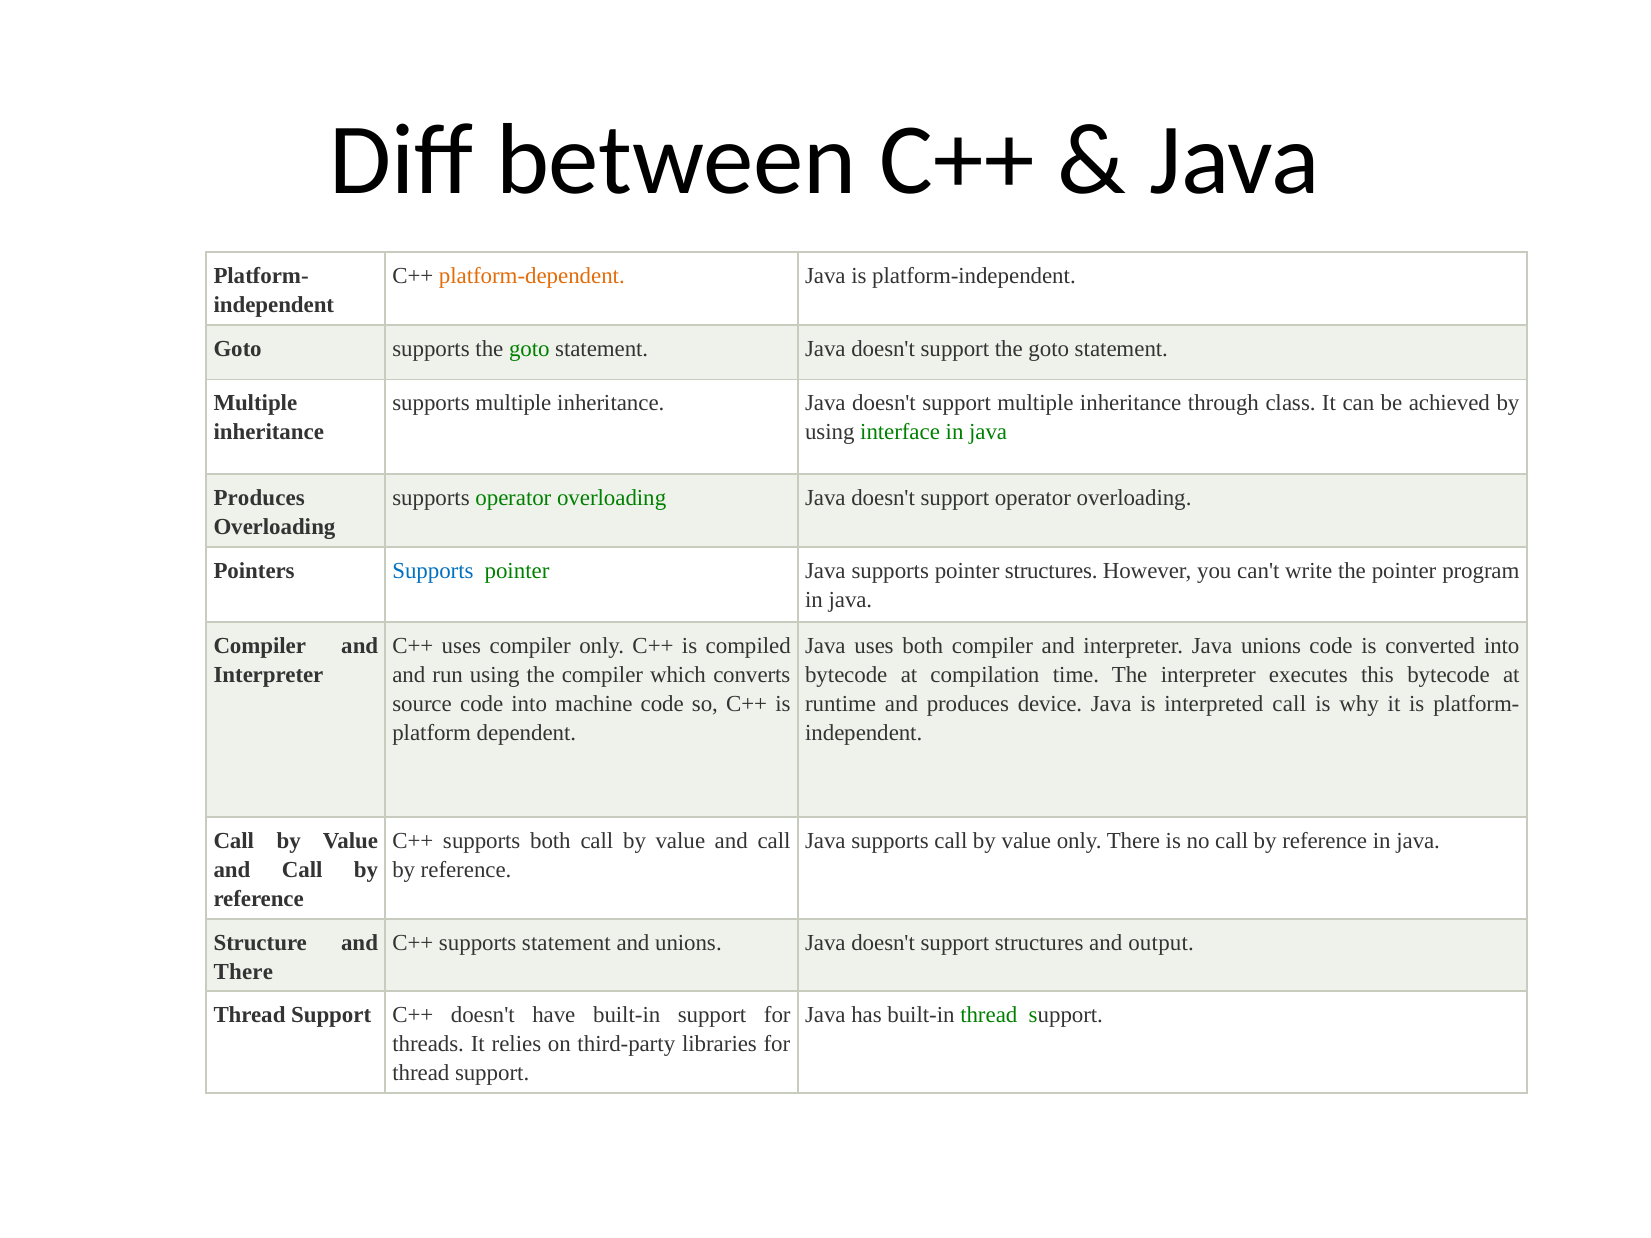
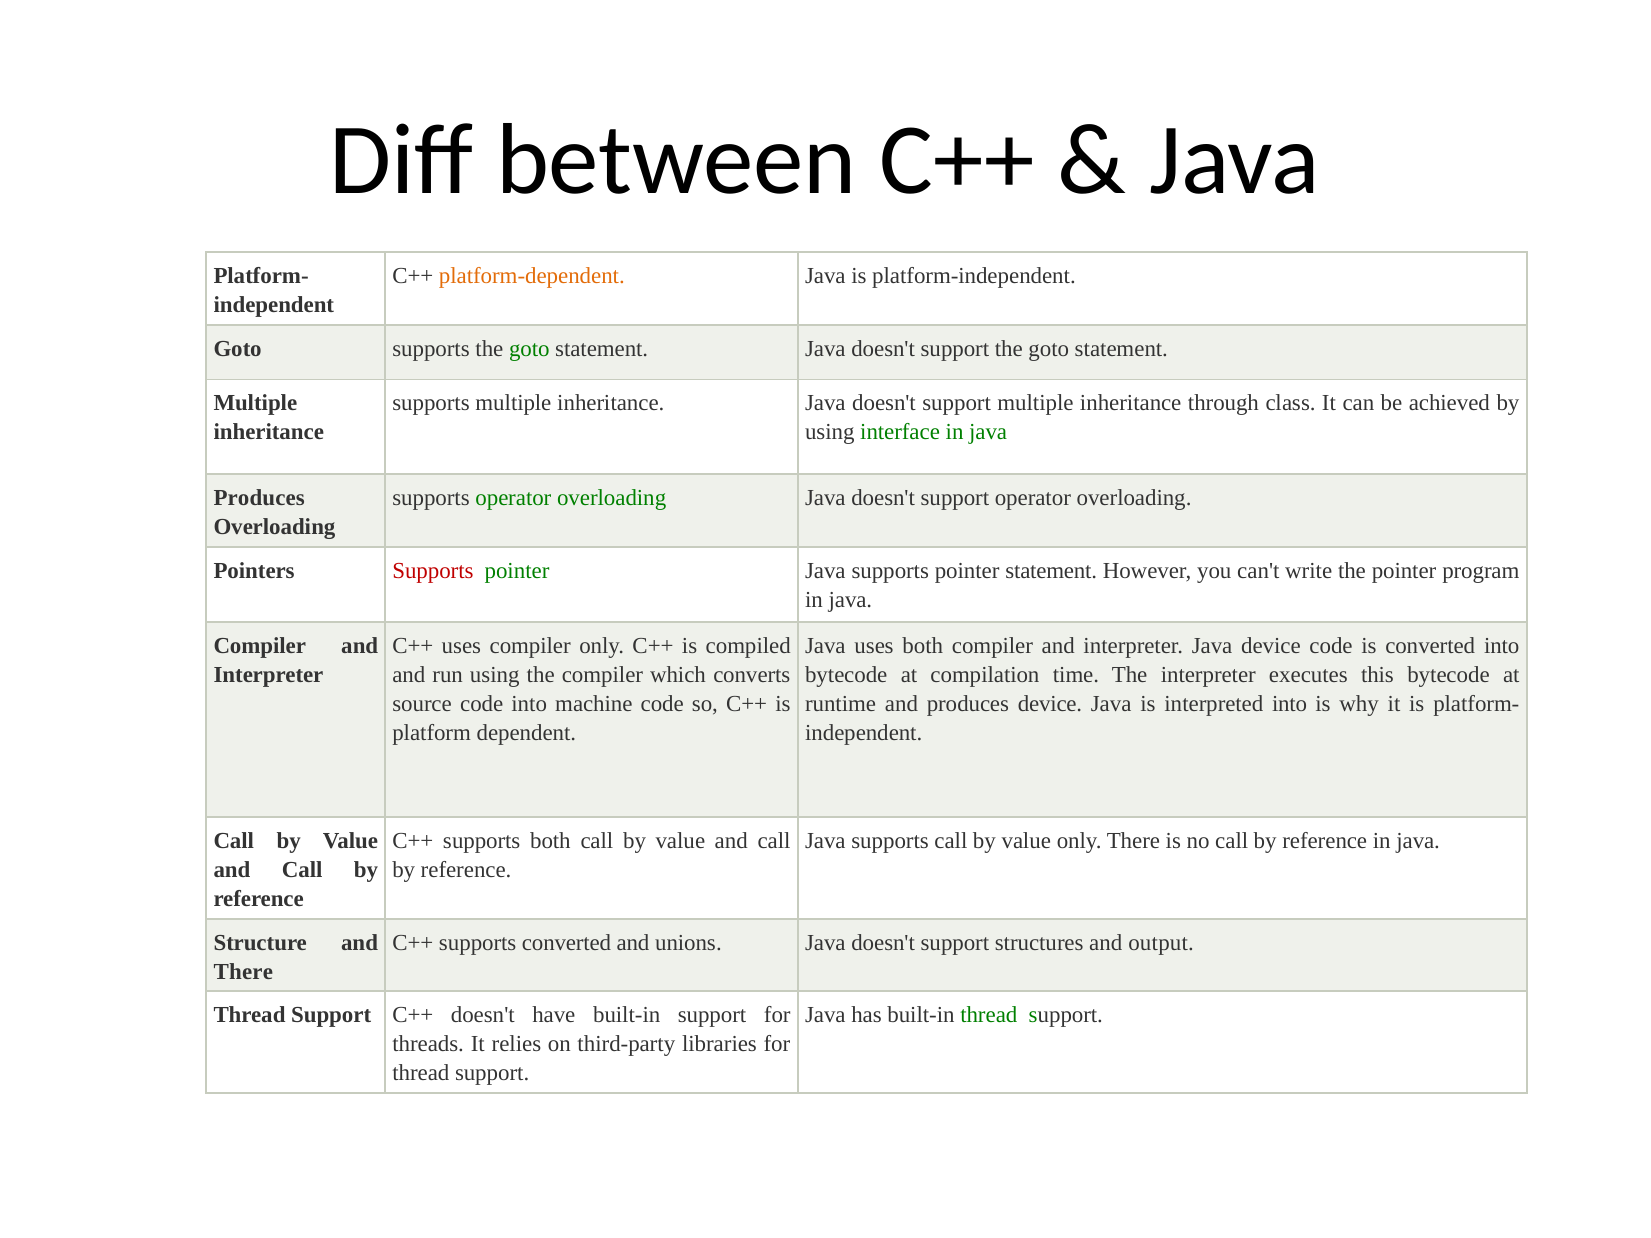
Supports at (433, 571) colour: blue -> red
pointer structures: structures -> statement
Java unions: unions -> device
interpreted call: call -> into
supports statement: statement -> converted
